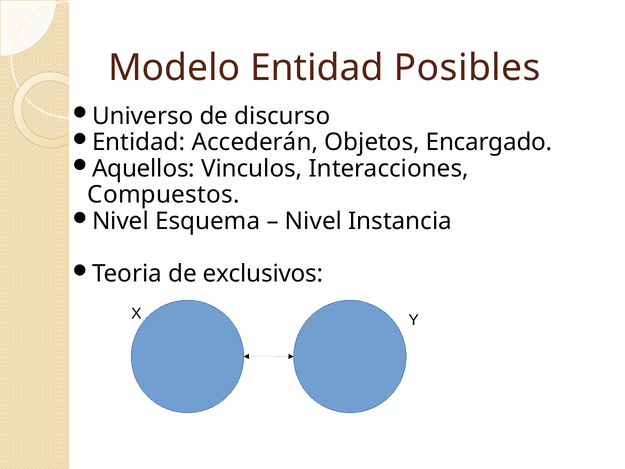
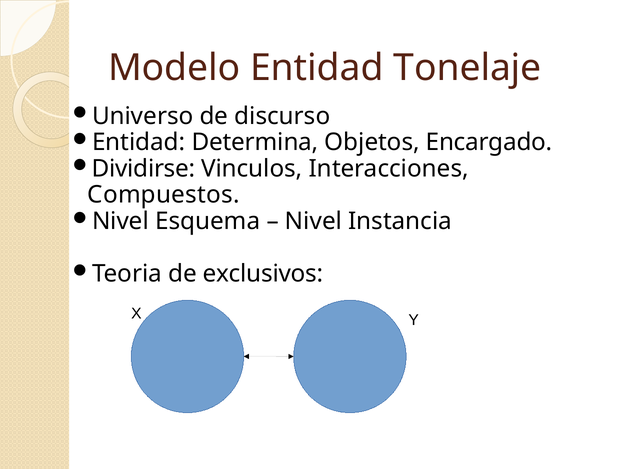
Posibles: Posibles -> Tonelaje
Accederán: Accederán -> Determina
Aquellos: Aquellos -> Dividirse
